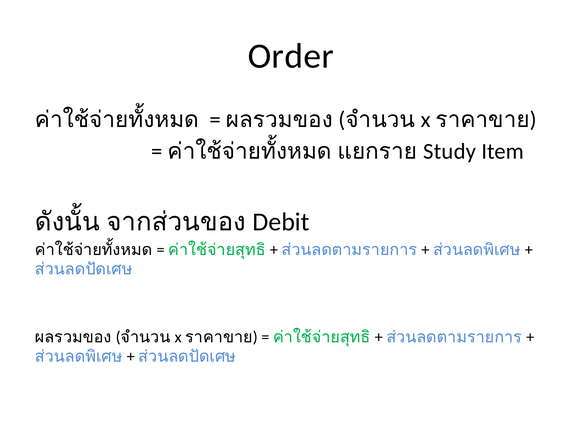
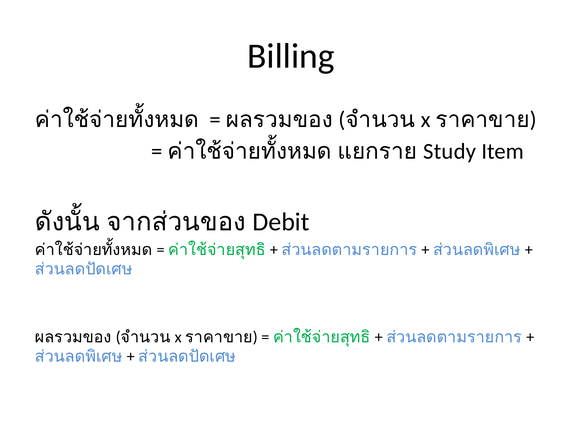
Order: Order -> Billing
